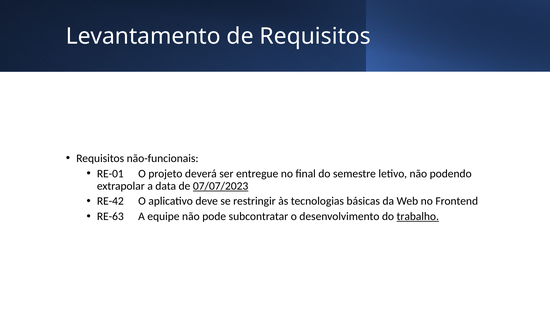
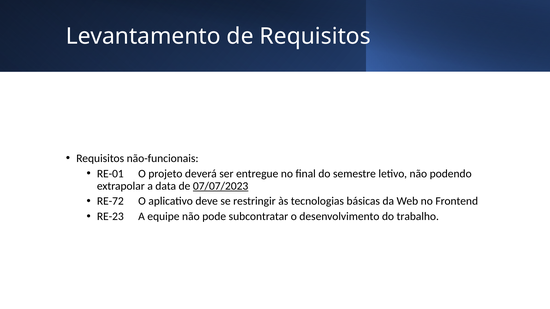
RE-42: RE-42 -> RE-72
RE-63: RE-63 -> RE-23
trabalho underline: present -> none
